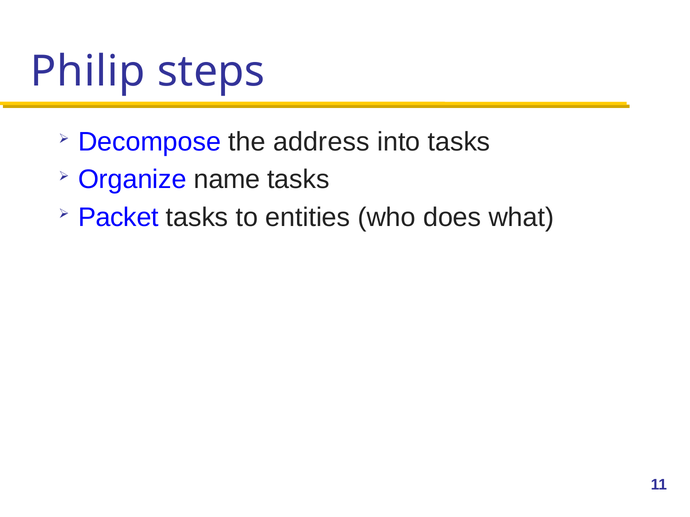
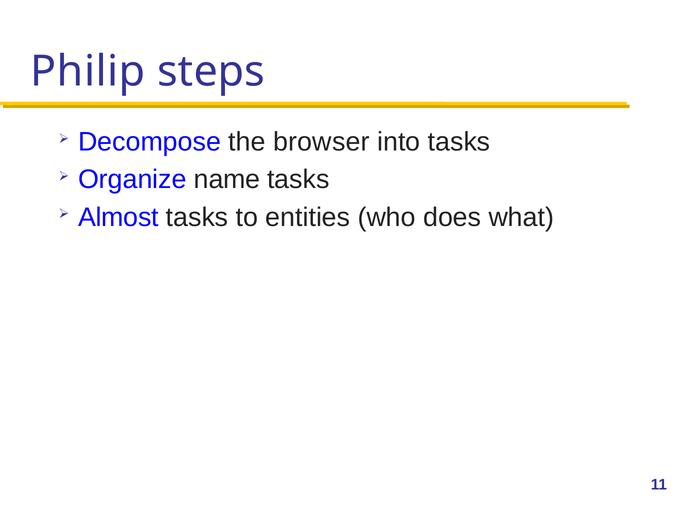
address: address -> browser
Packet: Packet -> Almost
